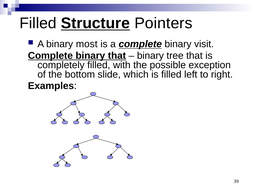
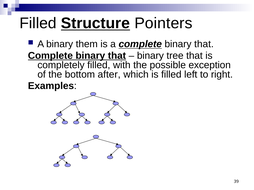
most: most -> them
a complete binary visit: visit -> that
slide: slide -> after
